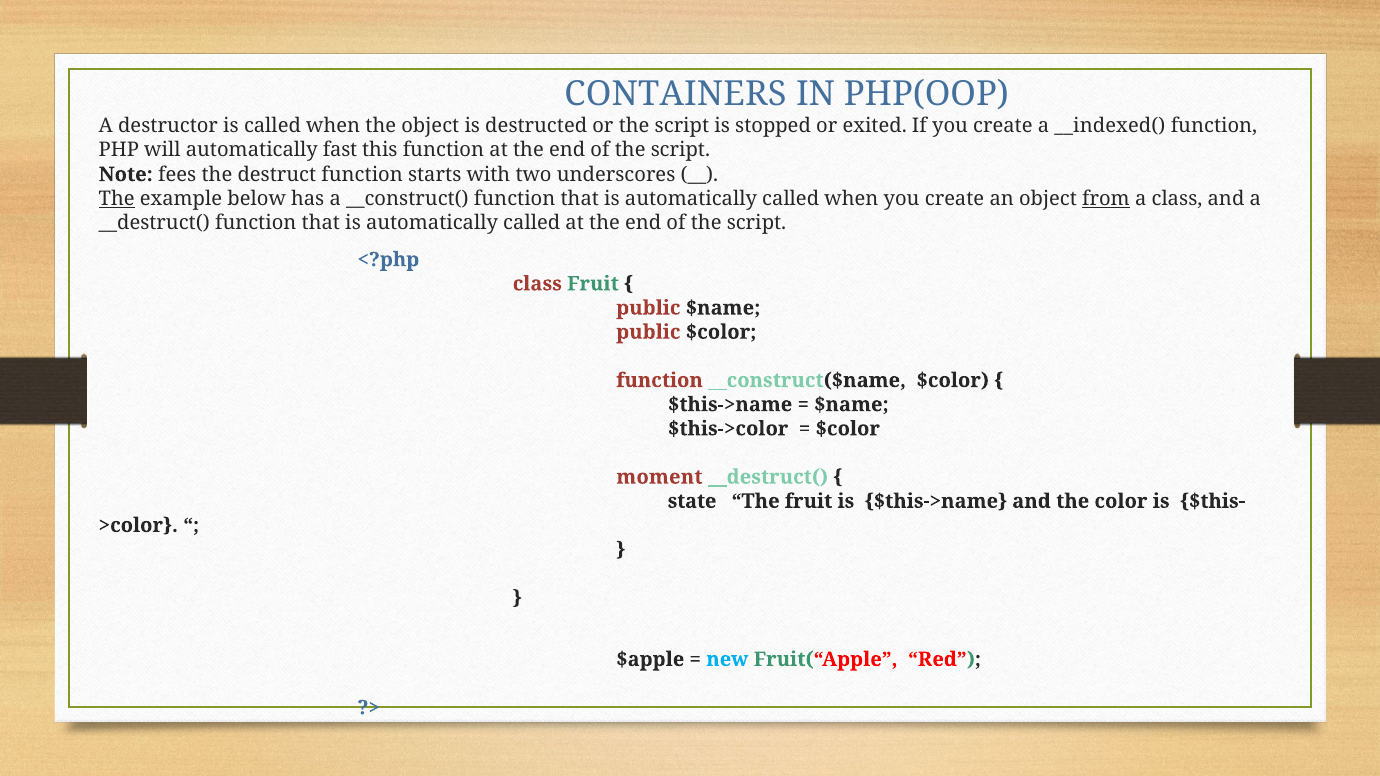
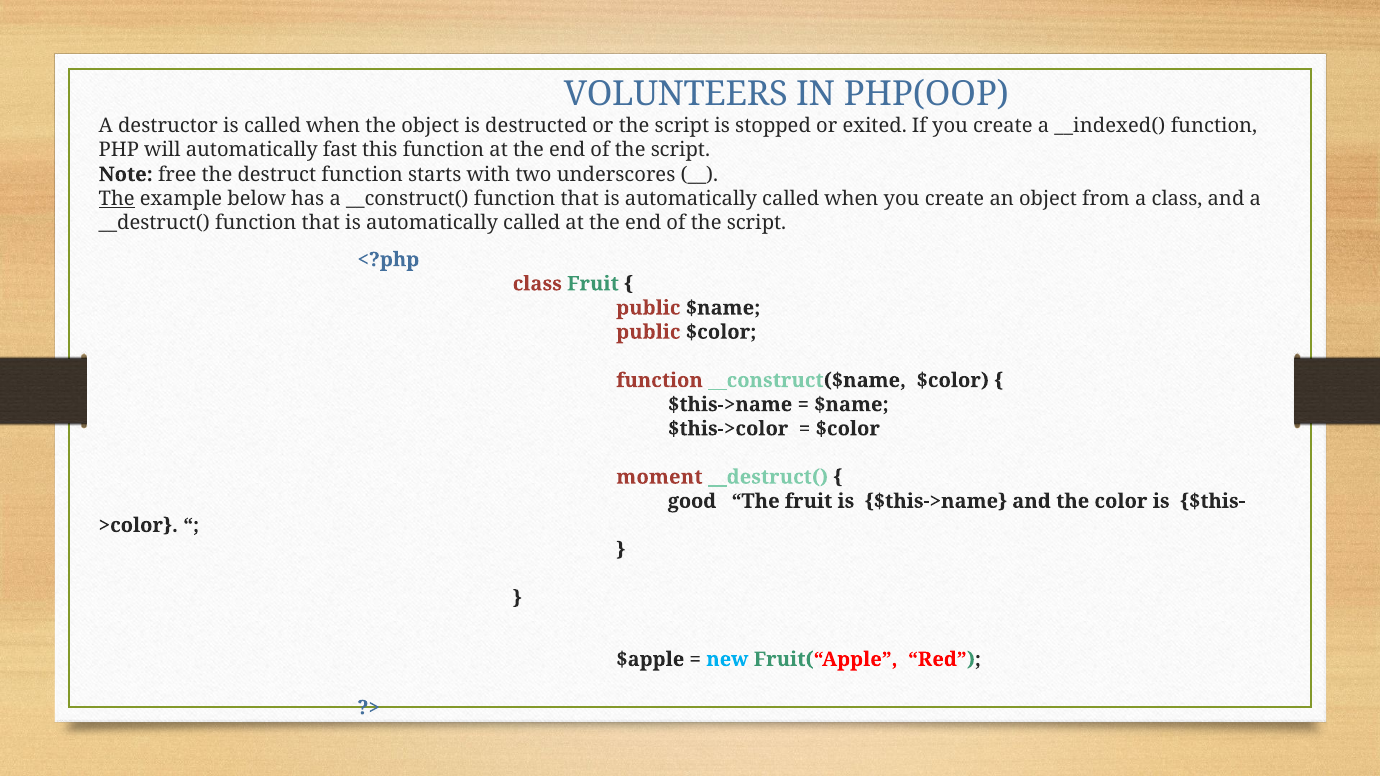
CONTAINERS: CONTAINERS -> VOLUNTEERS
fees: fees -> free
from underline: present -> none
state: state -> good
